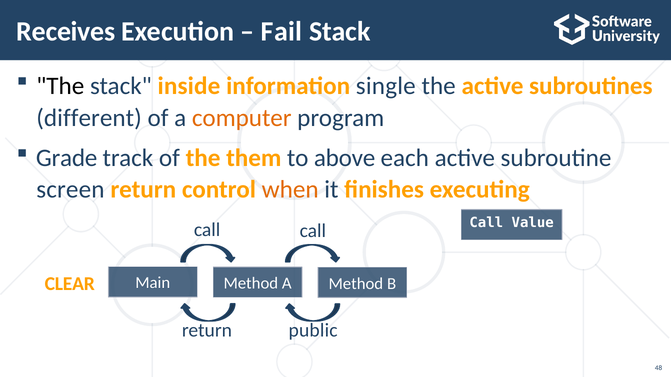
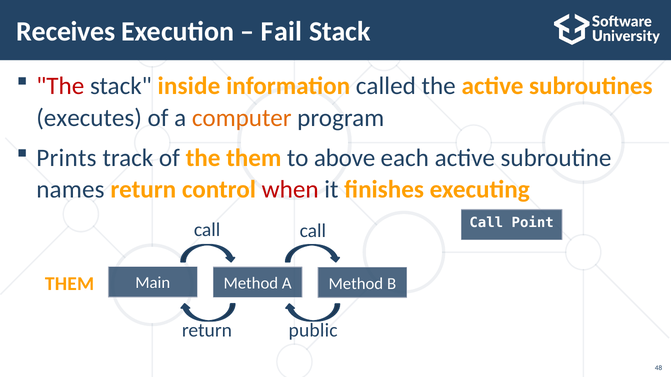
The at (60, 86) colour: black -> red
single: single -> called
different: different -> executes
Grade: Grade -> Prints
screen: screen -> names
when colour: orange -> red
Value: Value -> Point
CLEAR at (70, 284): CLEAR -> THEM
